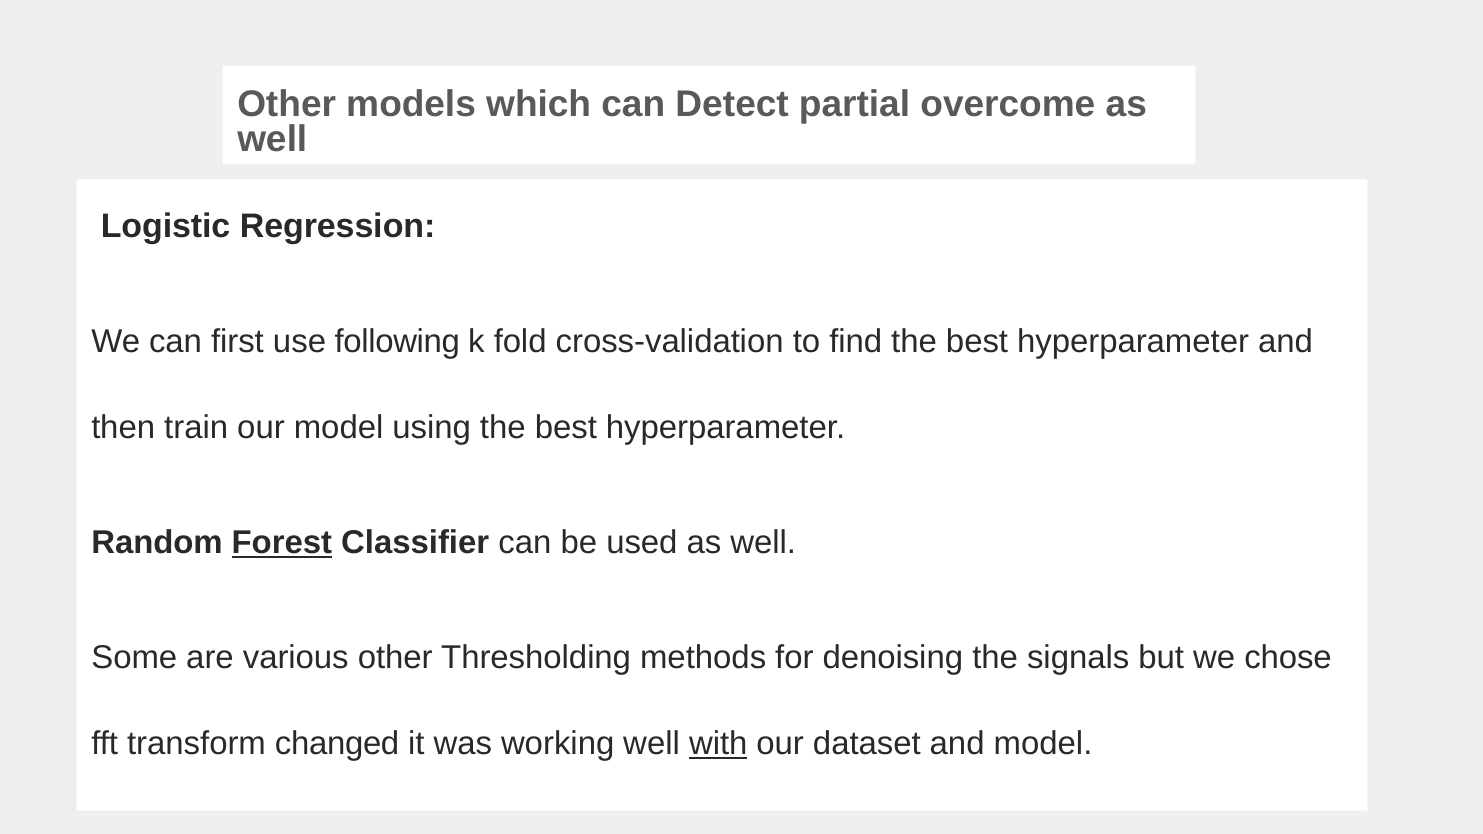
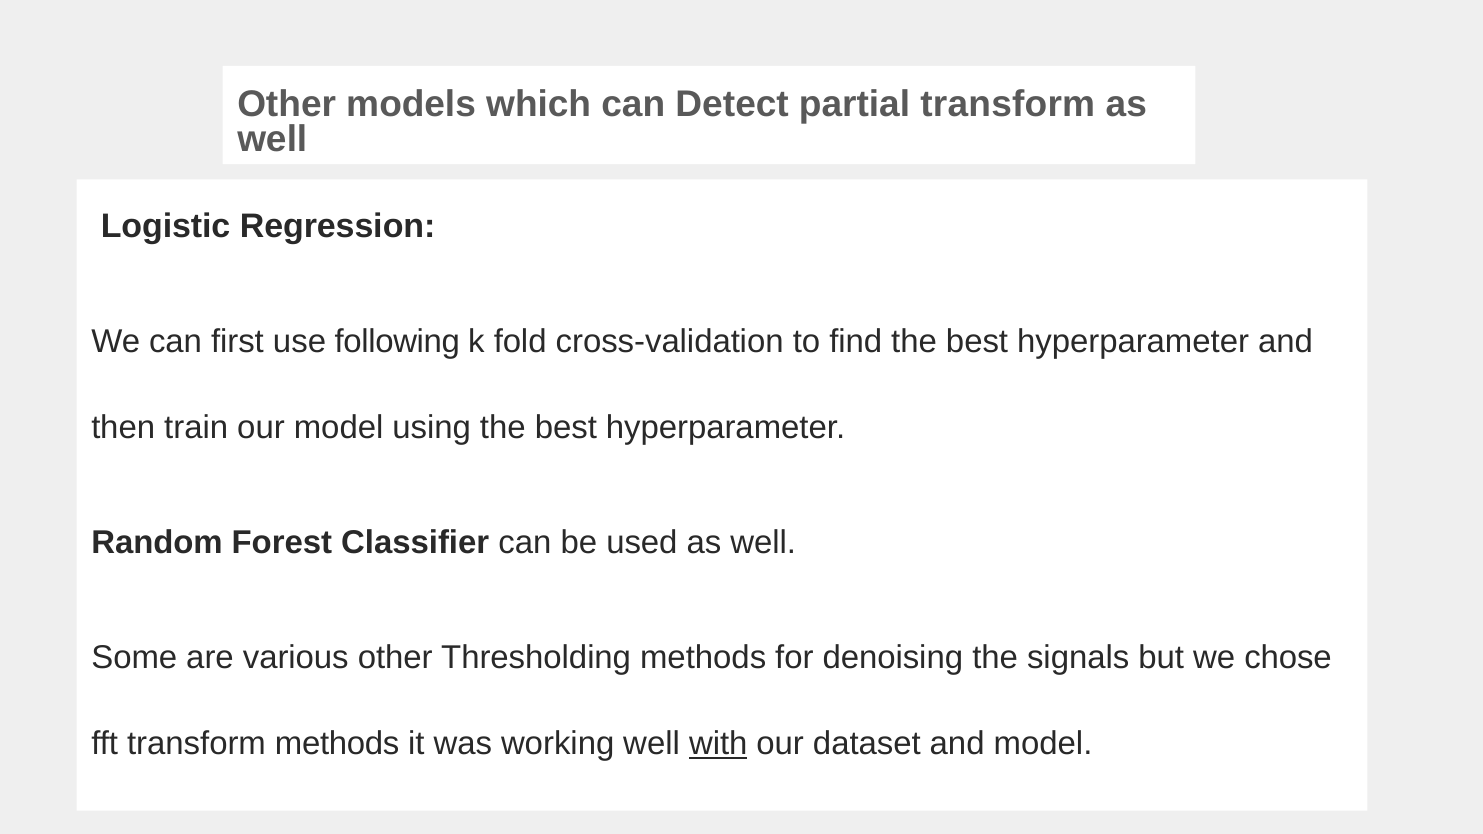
partial overcome: overcome -> transform
Forest underline: present -> none
transform changed: changed -> methods
